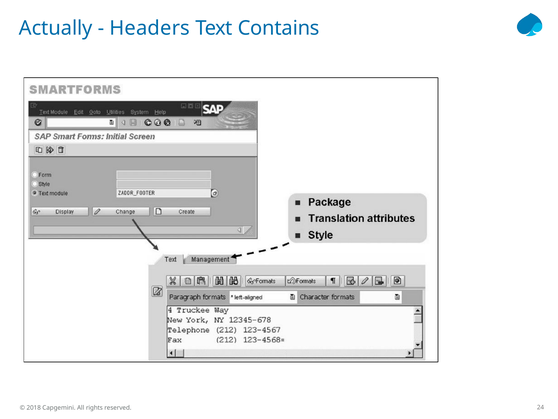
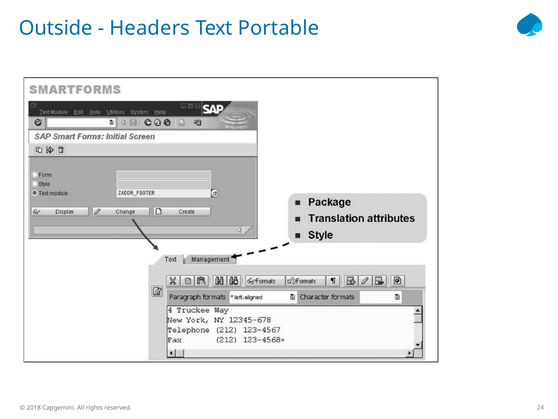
Actually: Actually -> Outside
Contains: Contains -> Portable
